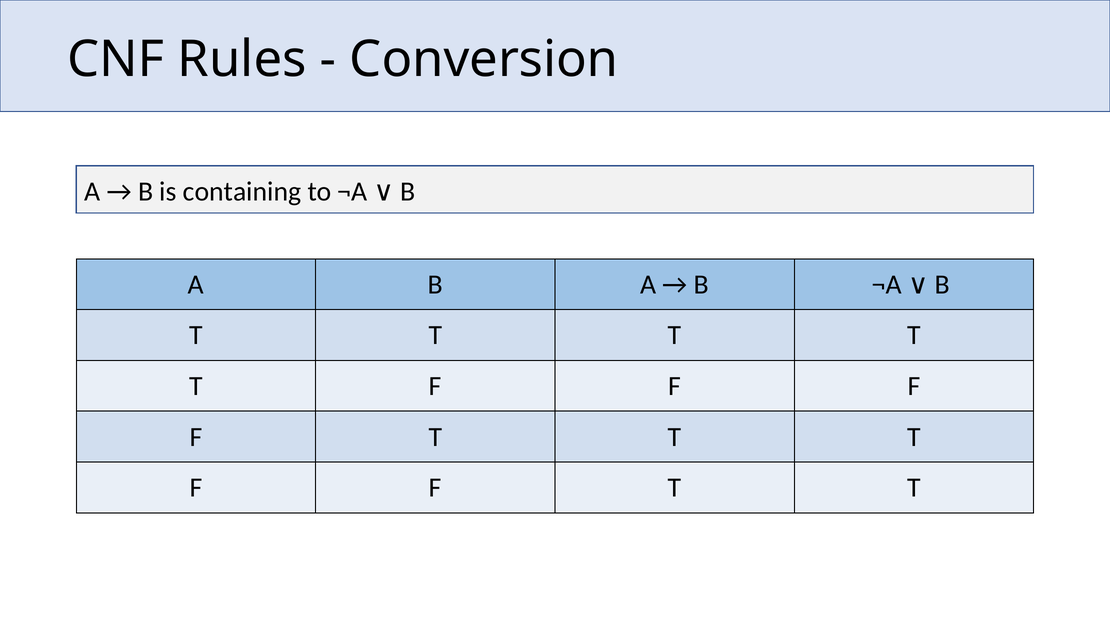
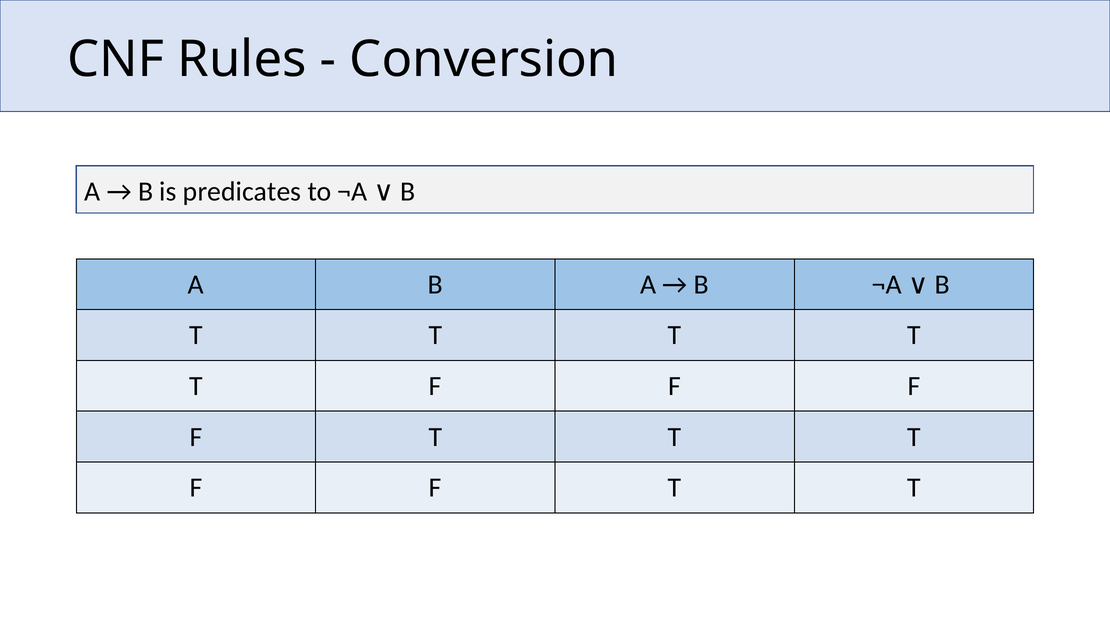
containing: containing -> predicates
